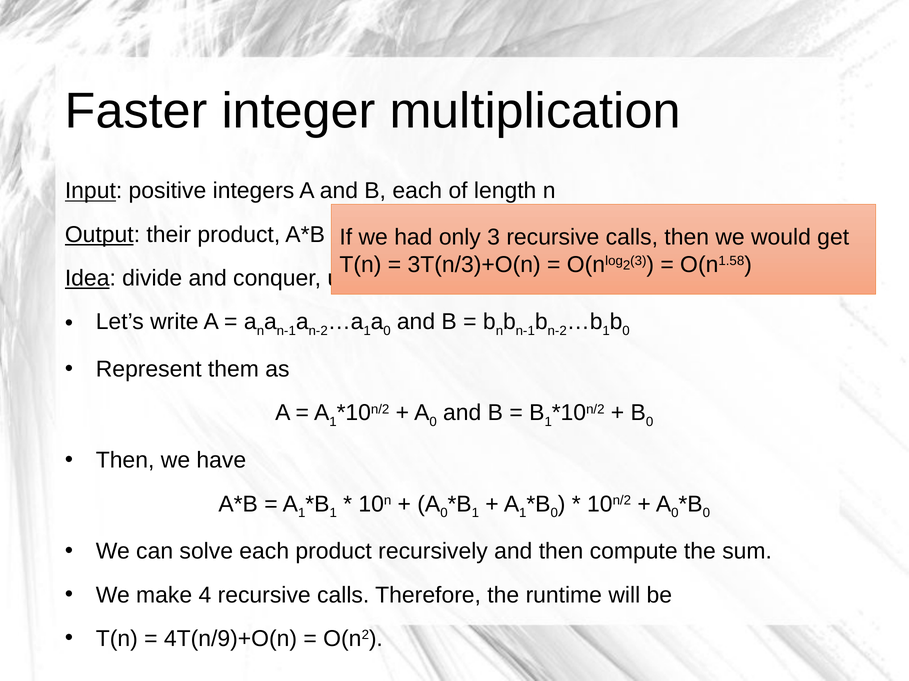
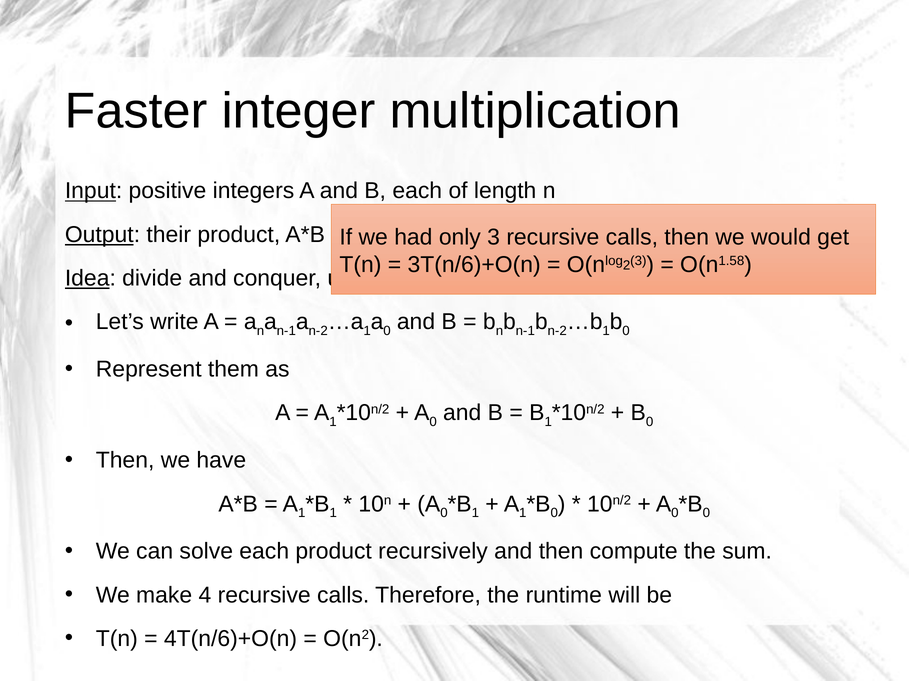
3T(n/3)+O(n: 3T(n/3)+O(n -> 3T(n/6)+O(n
4T(n/9)+O(n: 4T(n/9)+O(n -> 4T(n/6)+O(n
